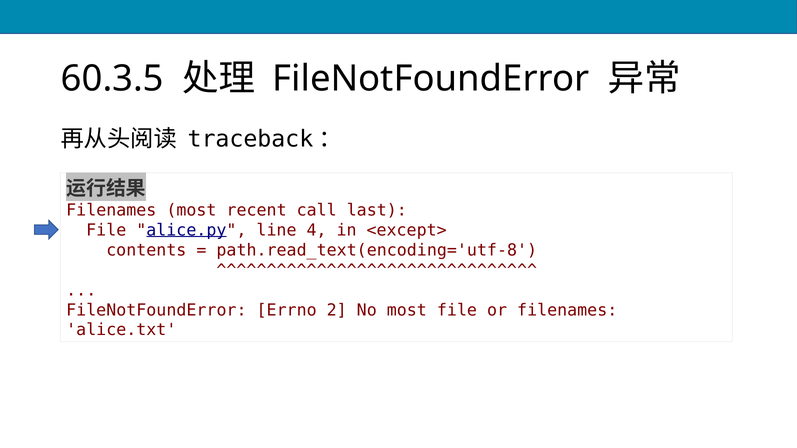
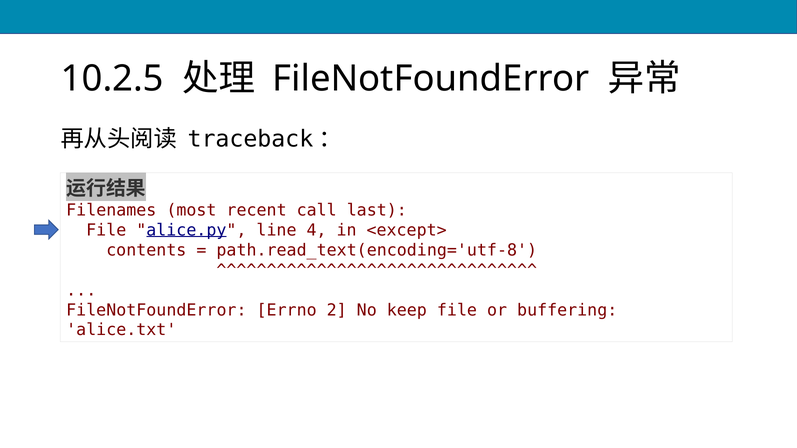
60.3.5: 60.3.5 -> 10.2.5
No most: most -> keep
or filenames: filenames -> buffering
